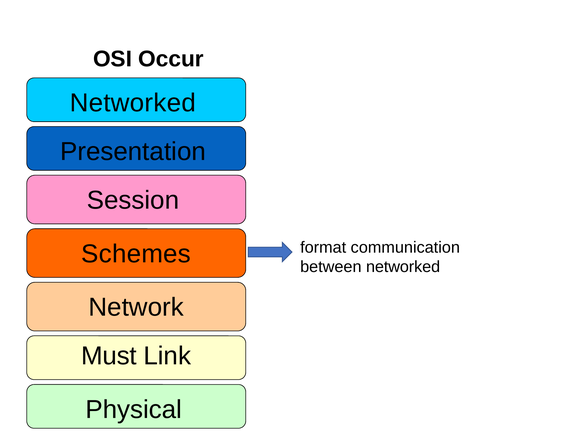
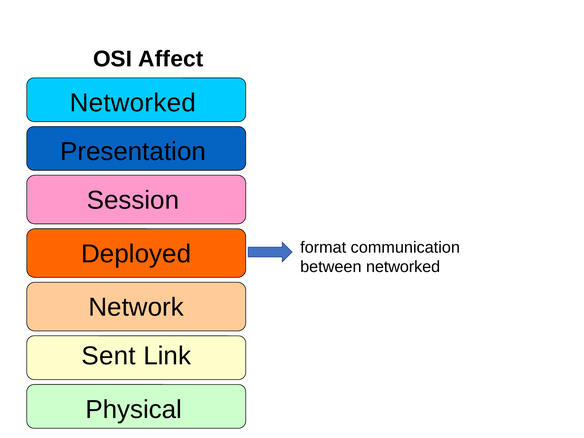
Occur: Occur -> Affect
Schemes: Schemes -> Deployed
Must: Must -> Sent
